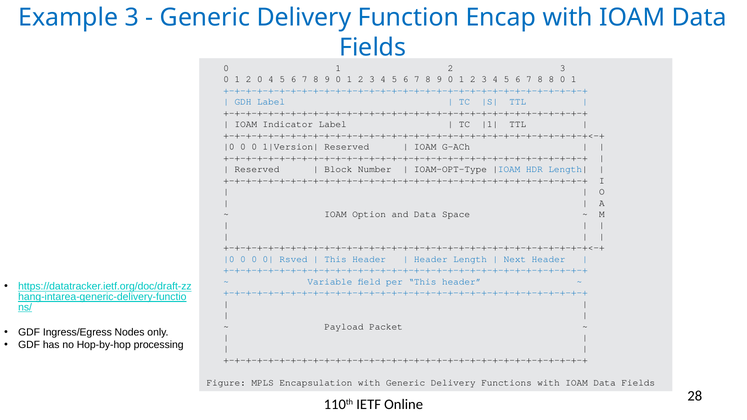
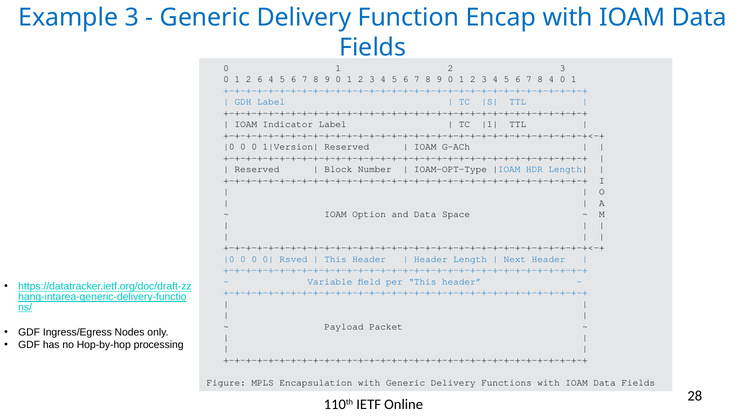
2 0: 0 -> 6
8 8: 8 -> 4
